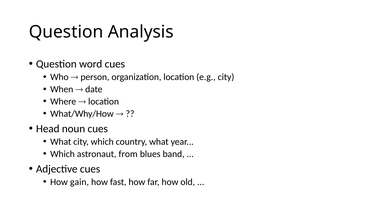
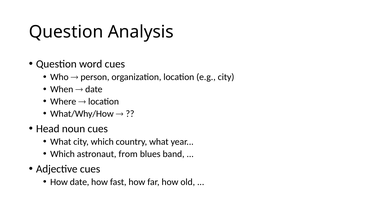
How gain: gain -> date
